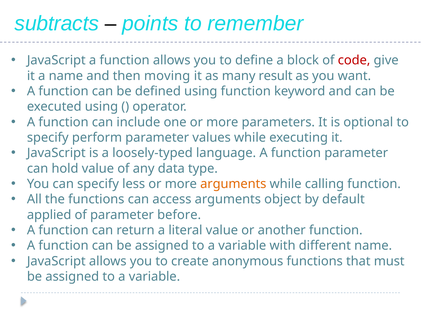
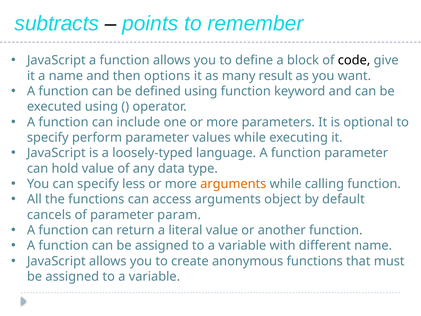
code colour: red -> black
moving: moving -> options
applied: applied -> cancels
before: before -> param
